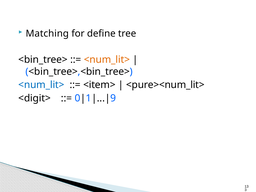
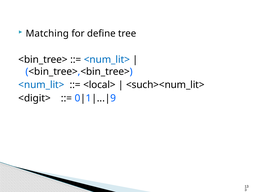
<num_lit> at (107, 60) colour: orange -> blue
<item>: <item> -> <local>
<pure><num_lit>: <pure><num_lit> -> <such><num_lit>
